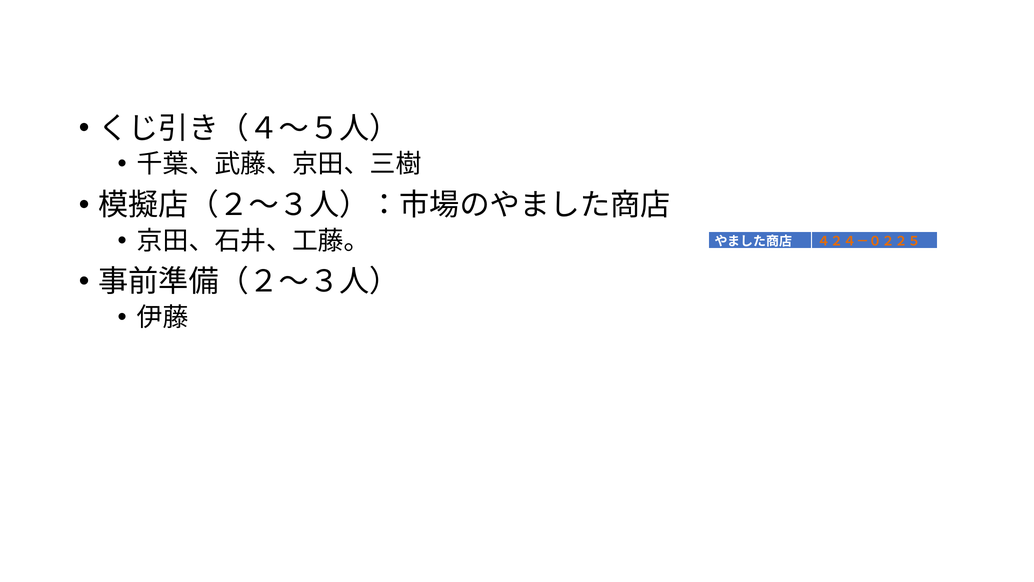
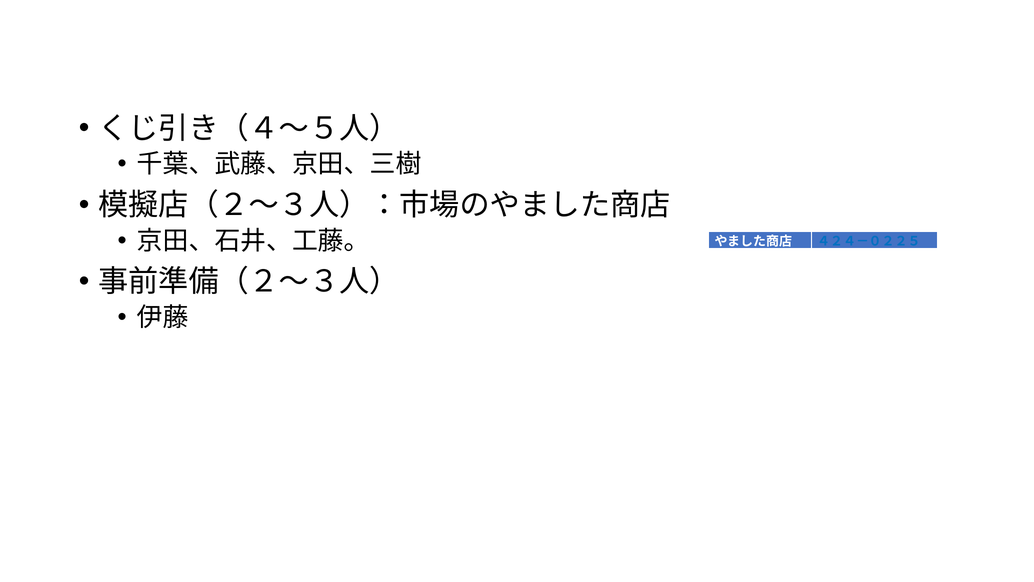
４２４－０２２５ colour: orange -> blue
